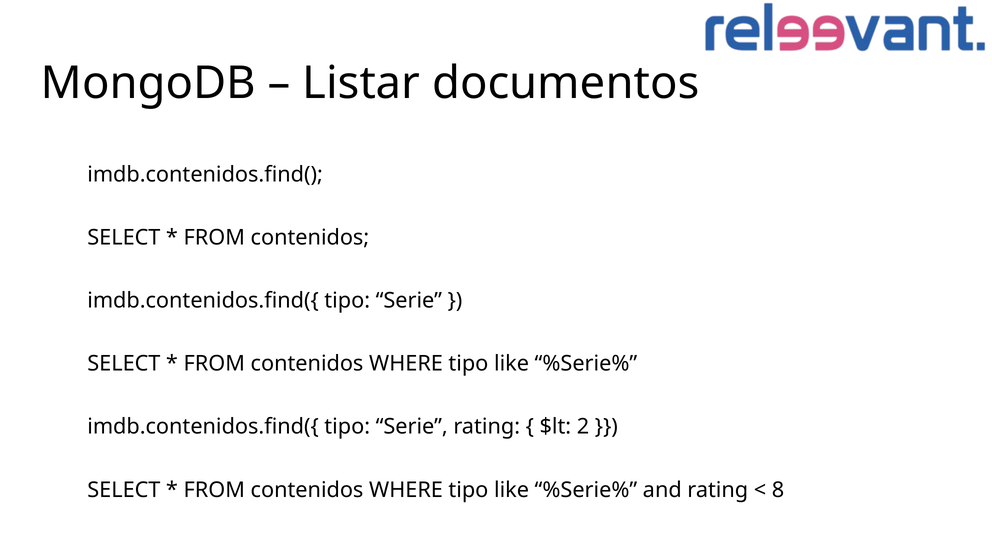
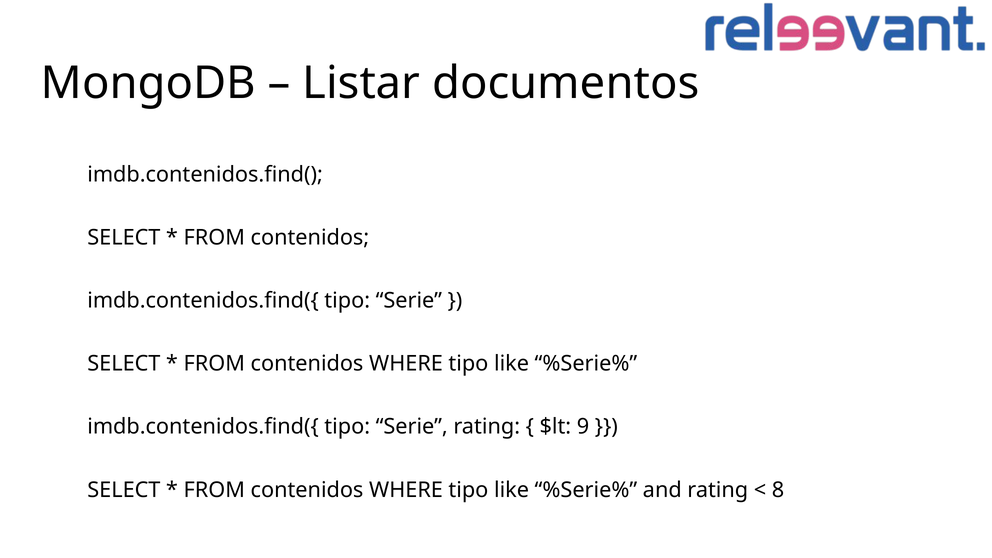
2: 2 -> 9
